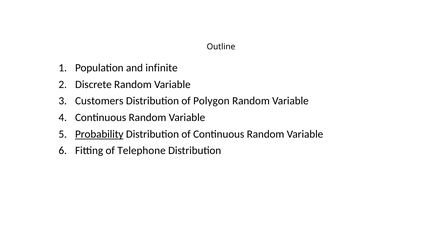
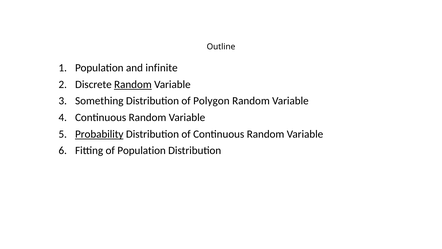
Random at (133, 84) underline: none -> present
Customers: Customers -> Something
of Telephone: Telephone -> Population
